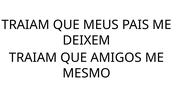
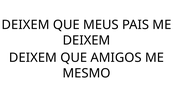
TRAIAM at (26, 25): TRAIAM -> DEIXEM
TRAIAM at (33, 58): TRAIAM -> DEIXEM
